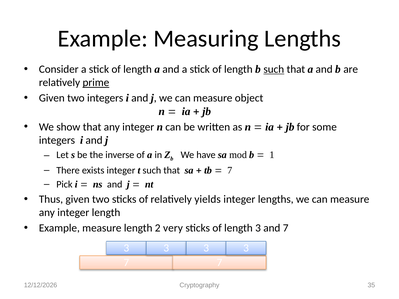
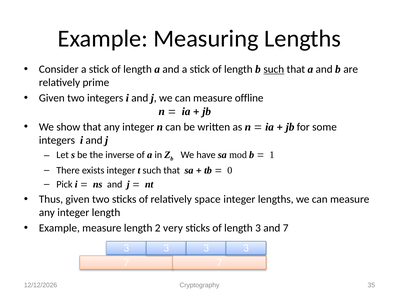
prime underline: present -> none
object: object -> offline
7 at (230, 170): 7 -> 0
yields: yields -> space
